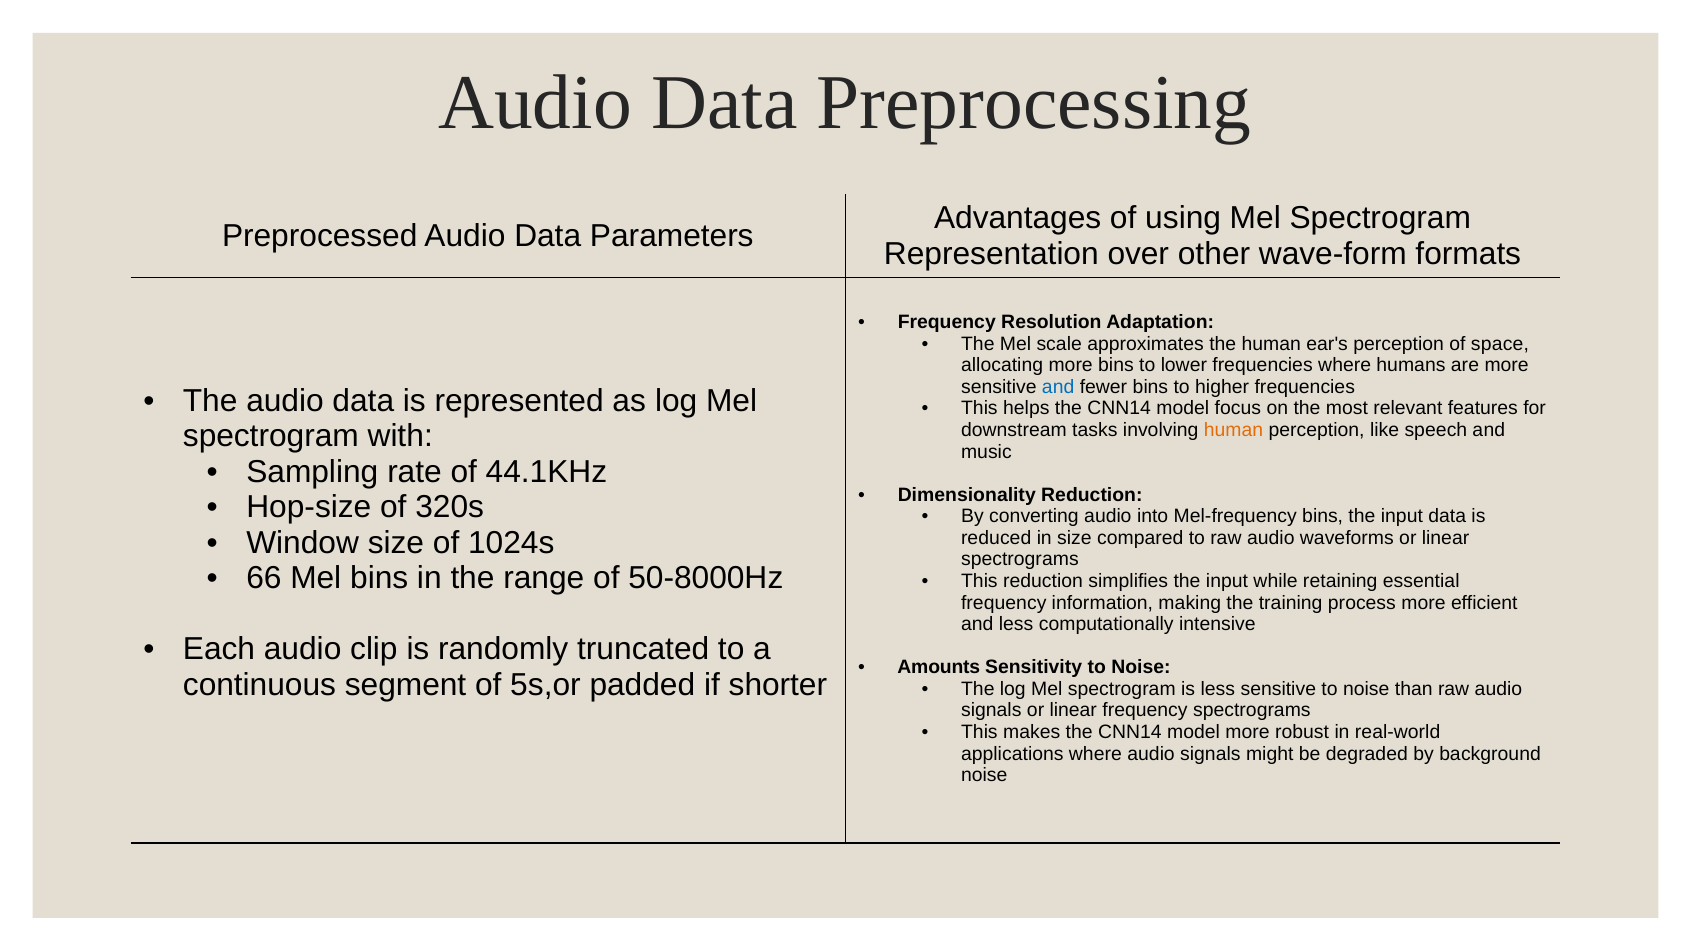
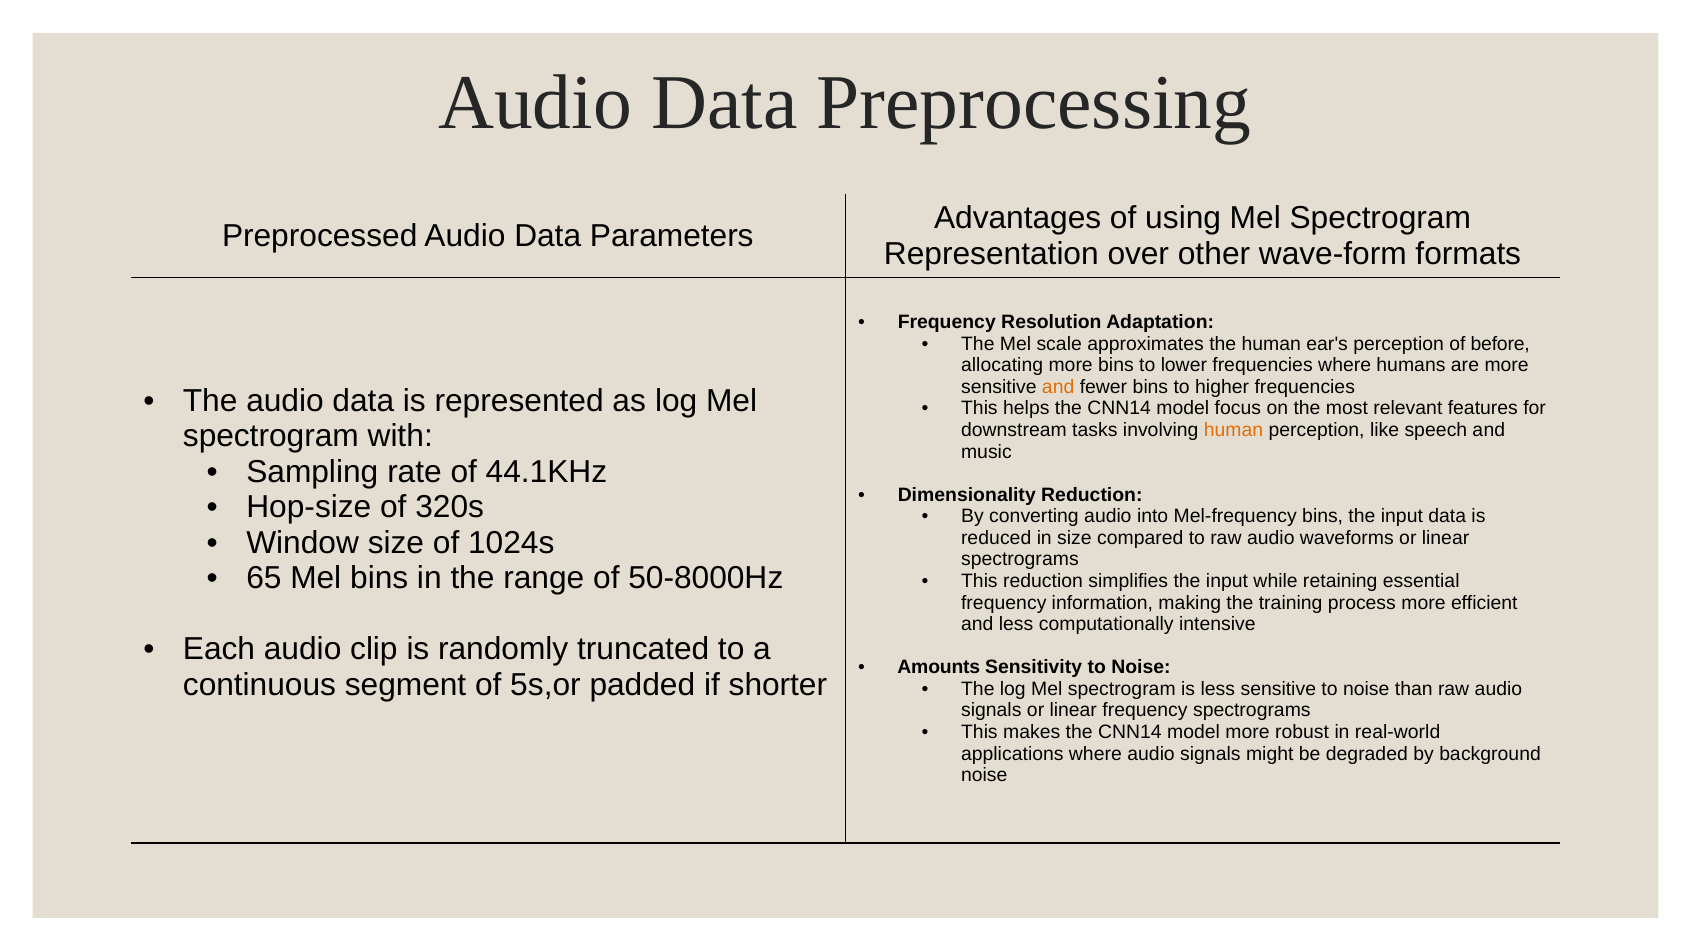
space: space -> before
and at (1058, 387) colour: blue -> orange
66: 66 -> 65
